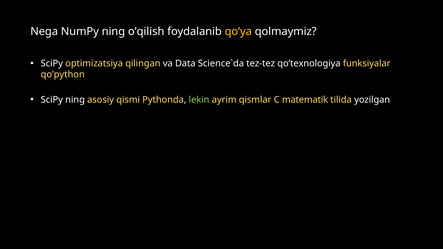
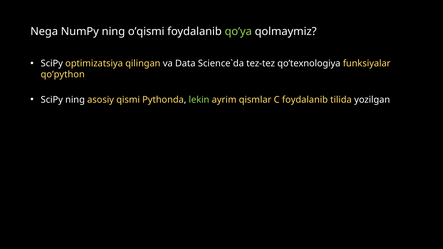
o’qilish: o’qilish -> o’qismi
qo’ya colour: yellow -> light green
C matematik: matematik -> foydalanib
